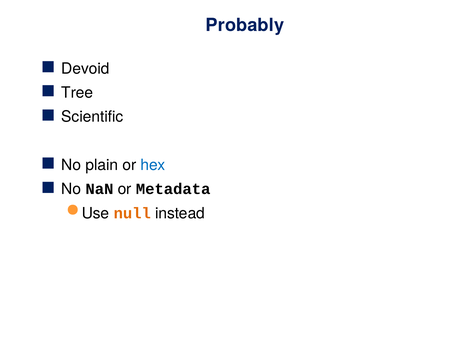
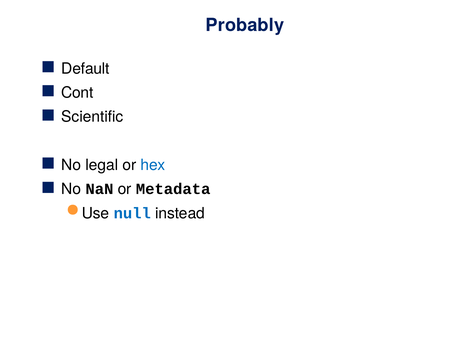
Devoid: Devoid -> Default
Tree: Tree -> Cont
plain: plain -> legal
null colour: orange -> blue
